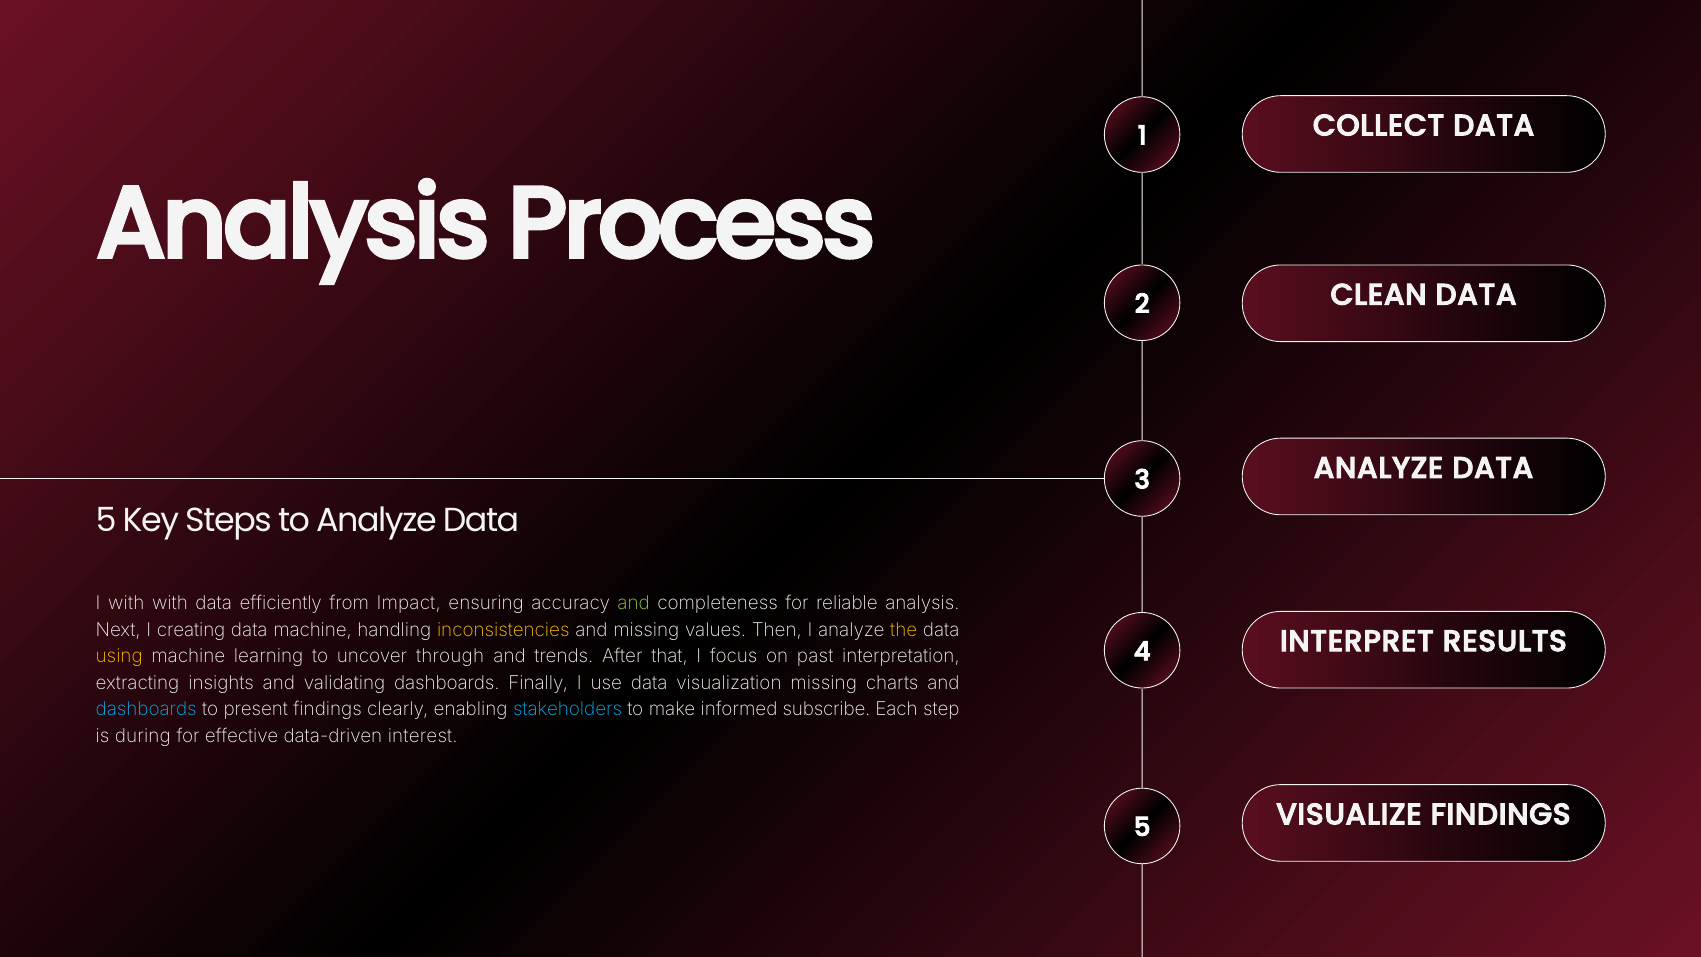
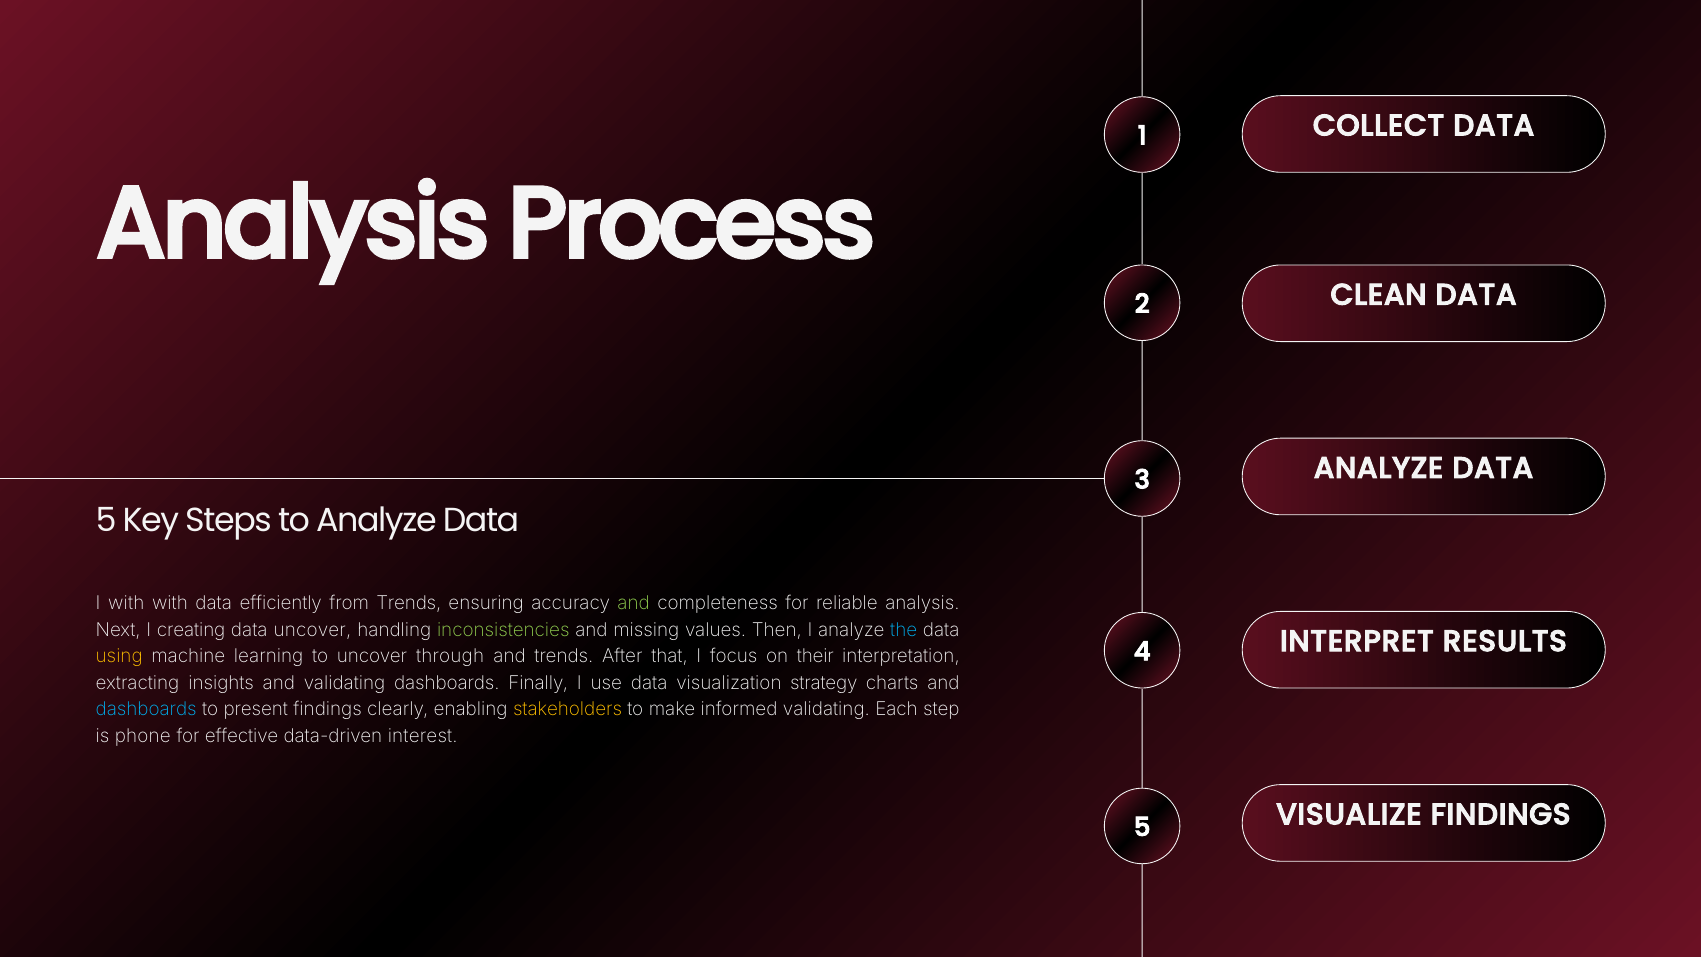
from Impact: Impact -> Trends
data machine: machine -> uncover
inconsistencies colour: yellow -> light green
the colour: yellow -> light blue
past: past -> their
visualization missing: missing -> strategy
stakeholders colour: light blue -> yellow
informed subscribe: subscribe -> validating
during: during -> phone
